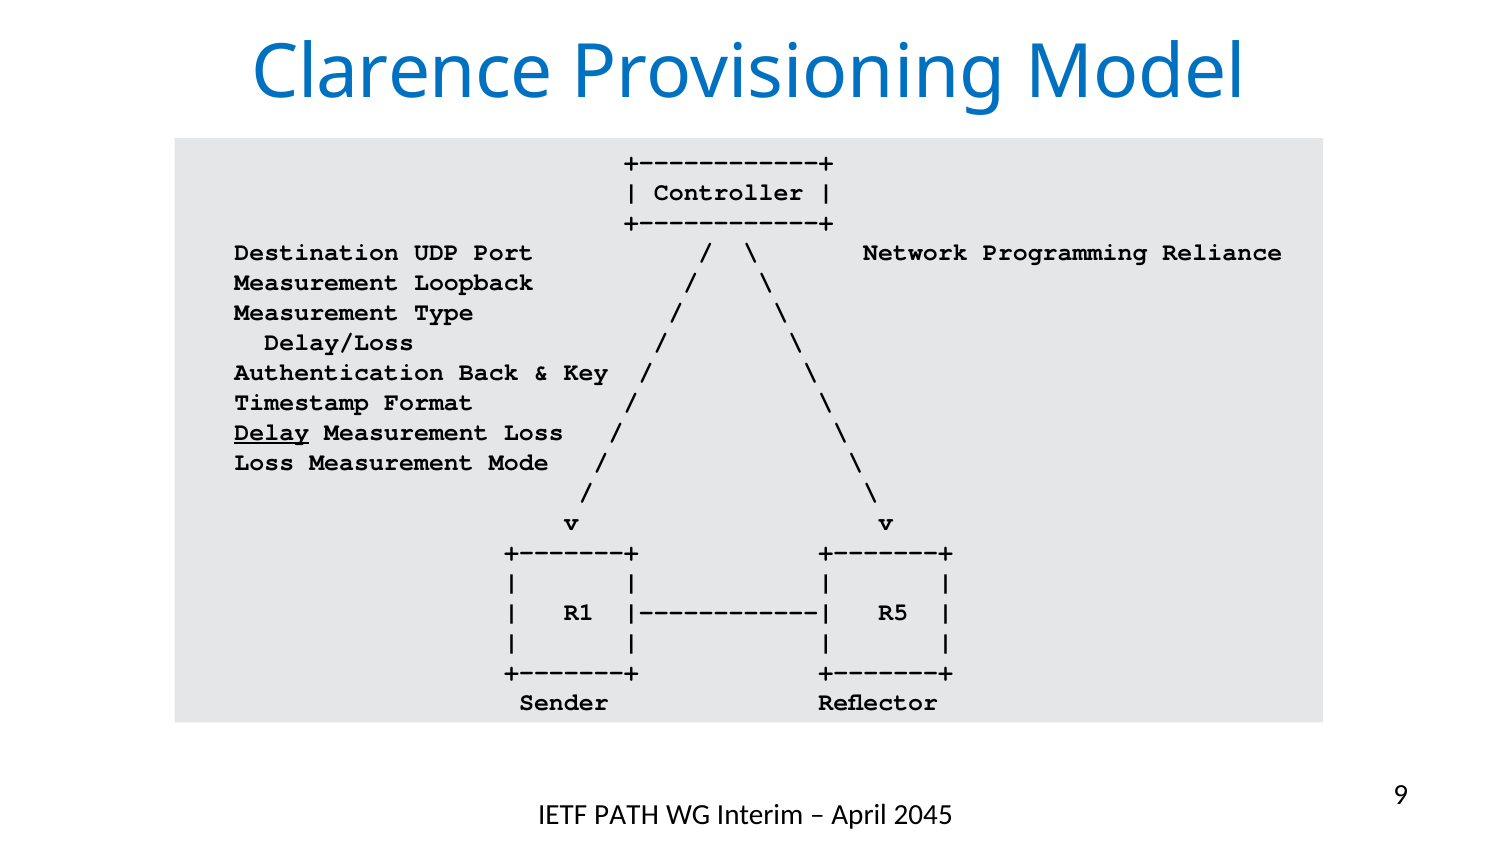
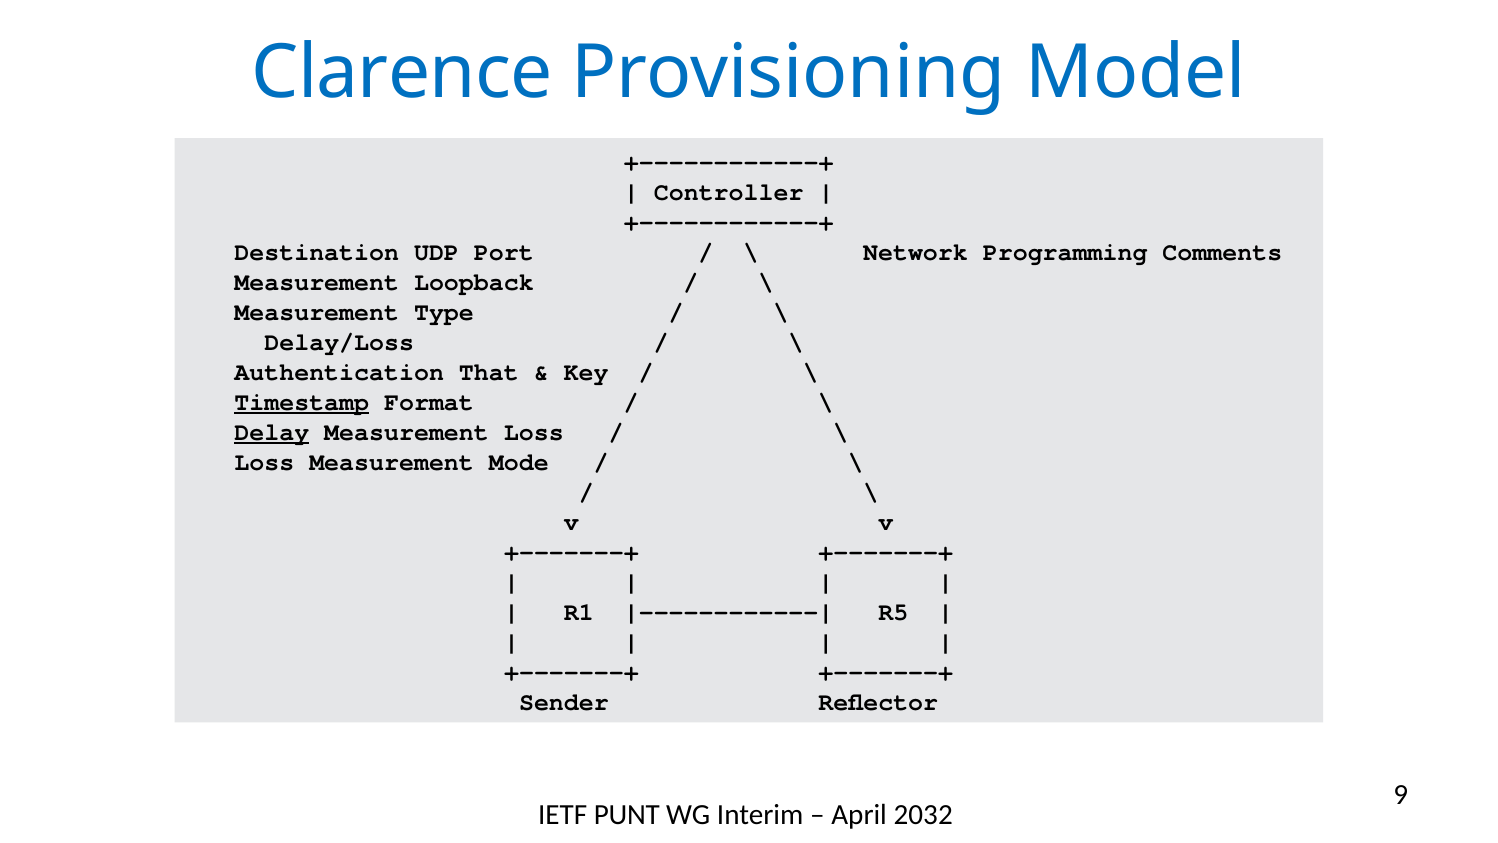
Reliance: Reliance -> Comments
Back: Back -> That
Timestamp underline: none -> present
PATH: PATH -> PUNT
2045: 2045 -> 2032
